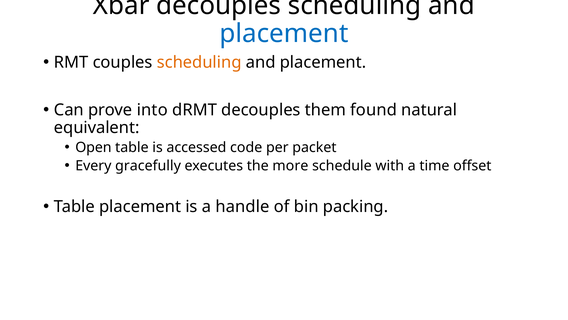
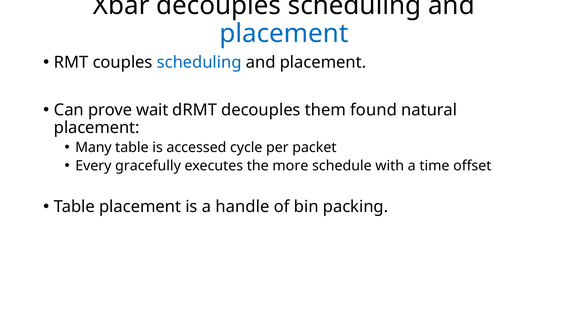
scheduling at (199, 62) colour: orange -> blue
into: into -> wait
equivalent at (97, 128): equivalent -> placement
Open: Open -> Many
code: code -> cycle
